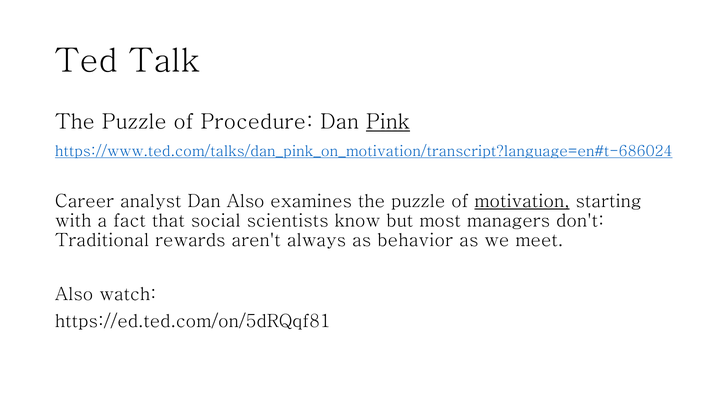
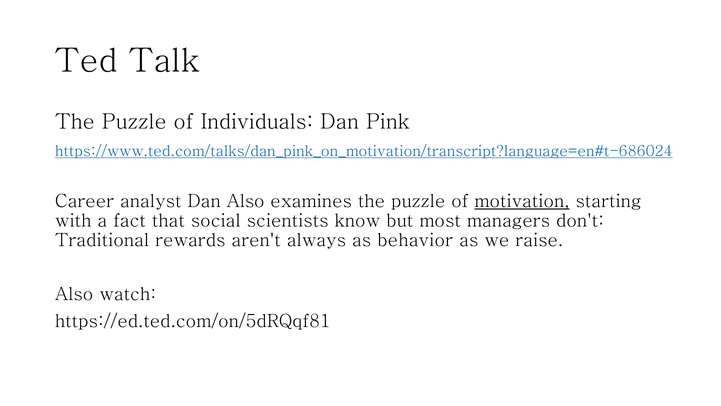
Procedure: Procedure -> Individuals
Pink underline: present -> none
meet: meet -> raise
